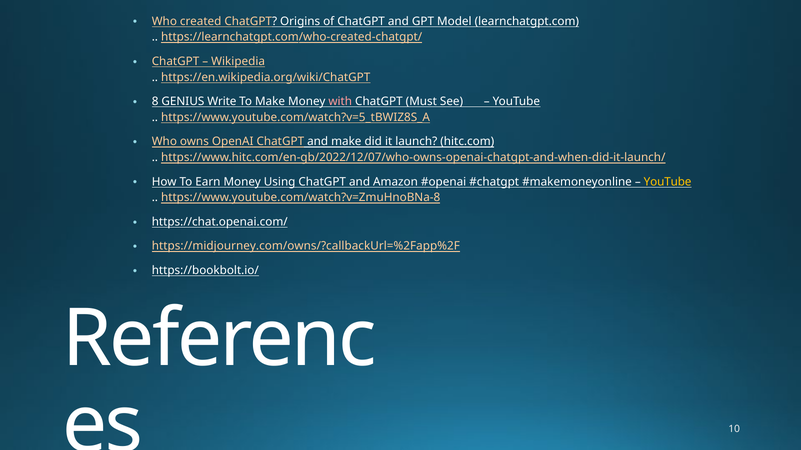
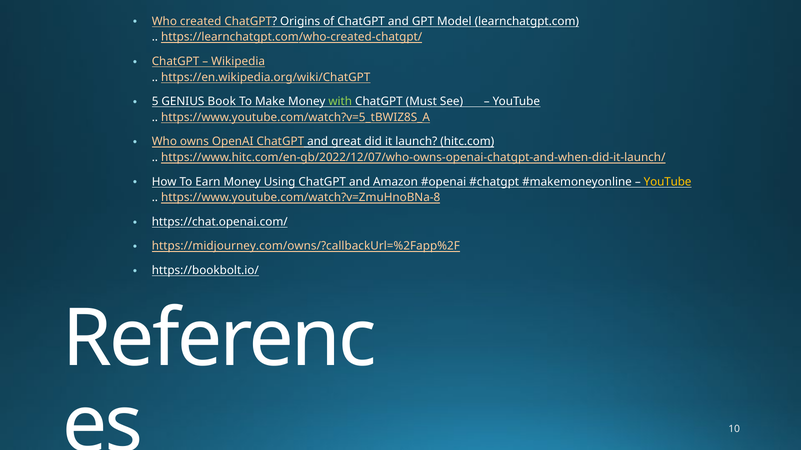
8: 8 -> 5
Write: Write -> Book
with colour: pink -> light green
and make: make -> great
